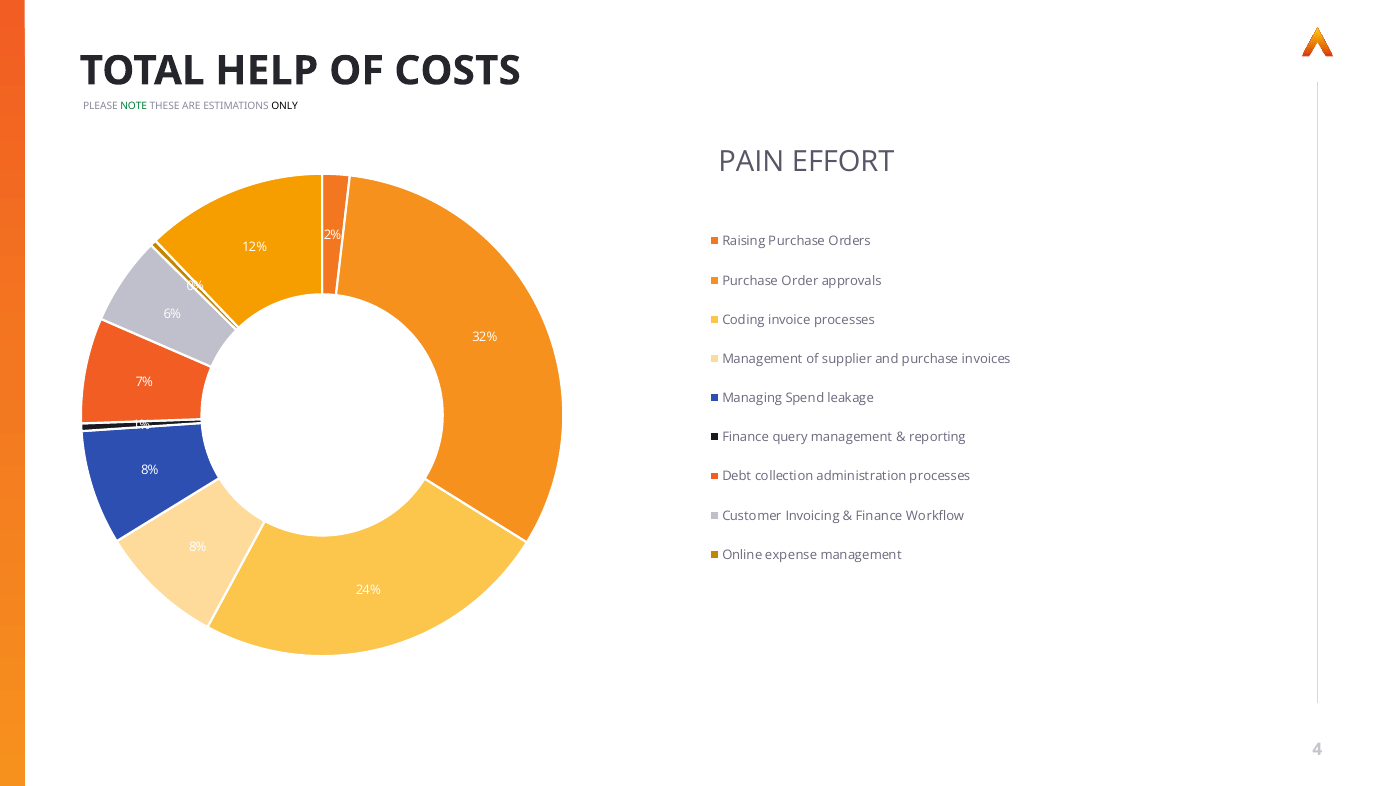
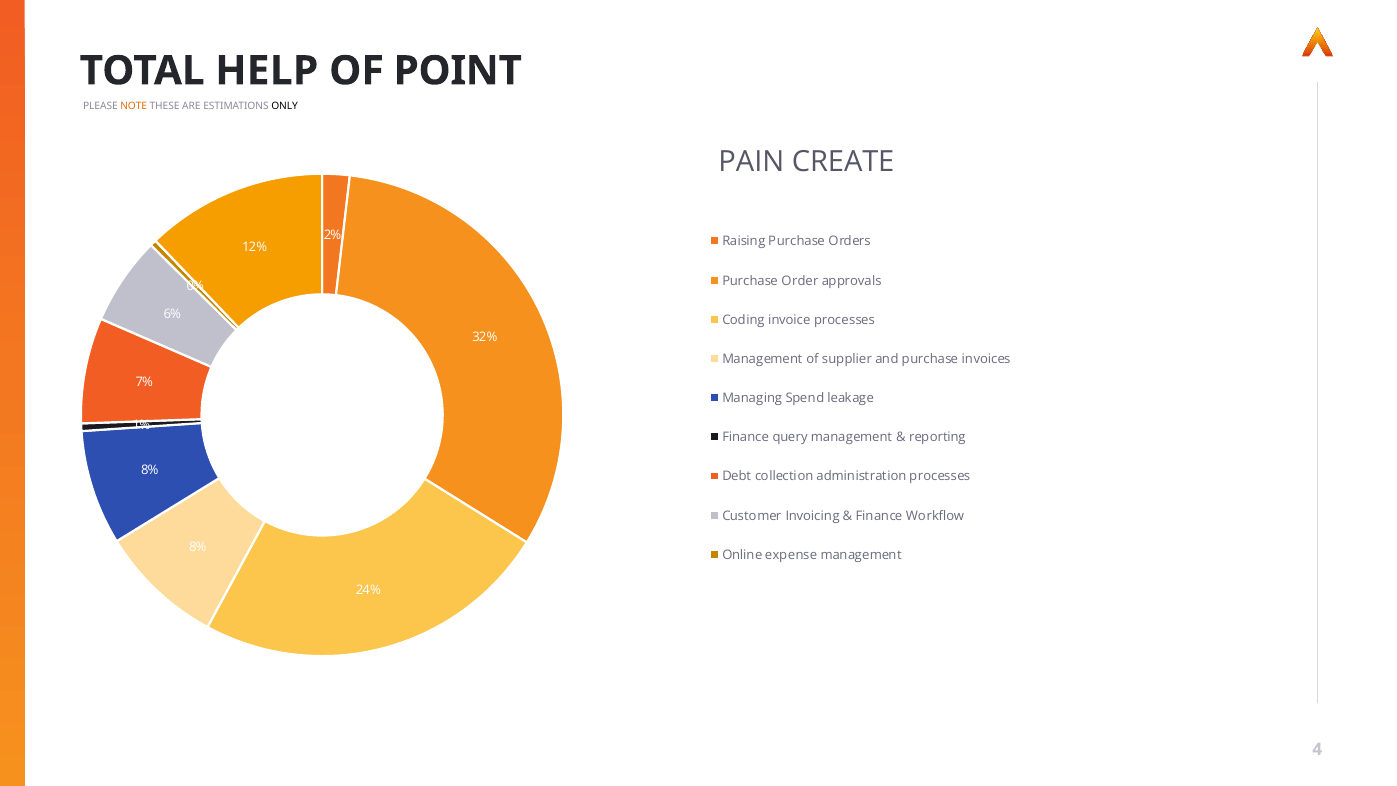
COSTS: COSTS -> POINT
NOTE colour: green -> orange
EFFORT: EFFORT -> CREATE
